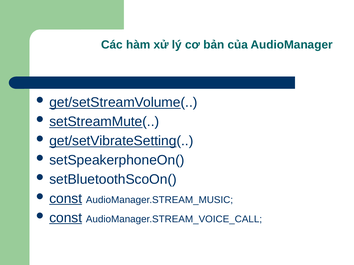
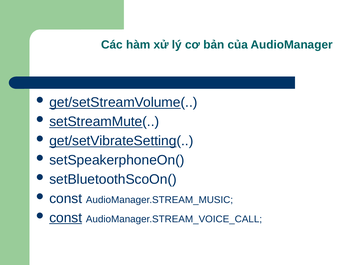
const at (66, 199) underline: present -> none
